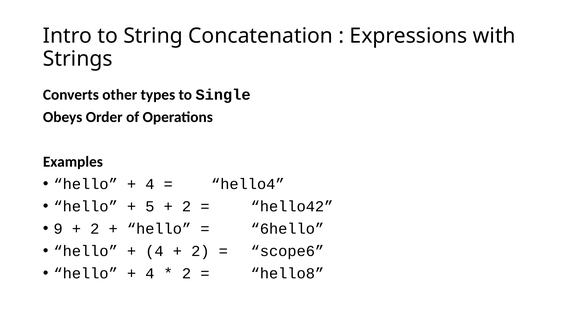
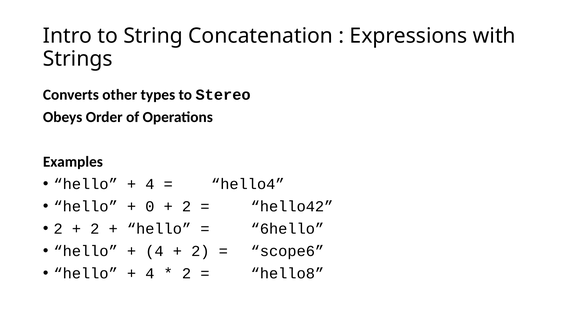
Single: Single -> Stereo
5: 5 -> 0
9 at (58, 229): 9 -> 2
